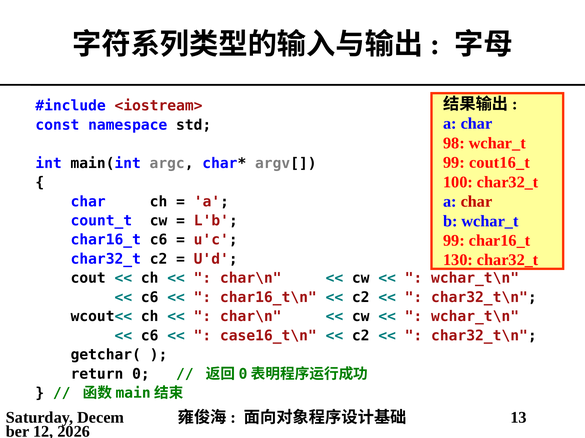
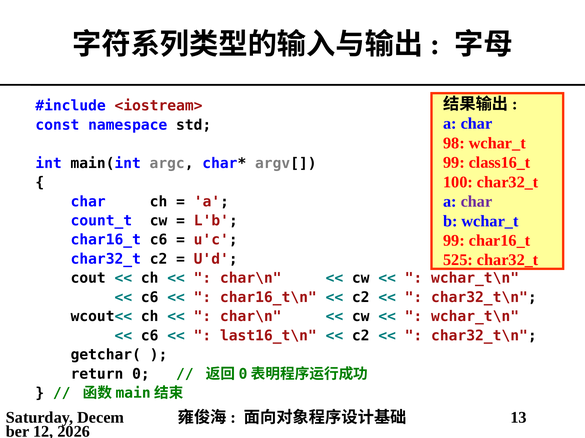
cout16_t: cout16_t -> class16_t
char at (476, 202) colour: red -> purple
130: 130 -> 525
case16_t\n: case16_t\n -> last16_t\n
